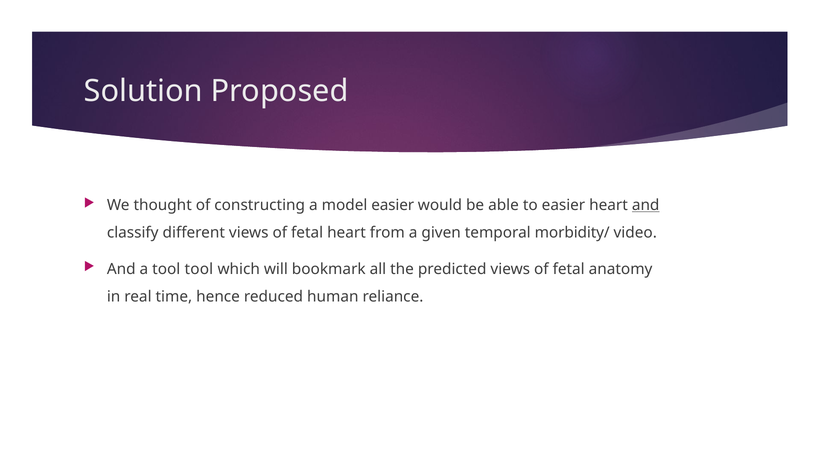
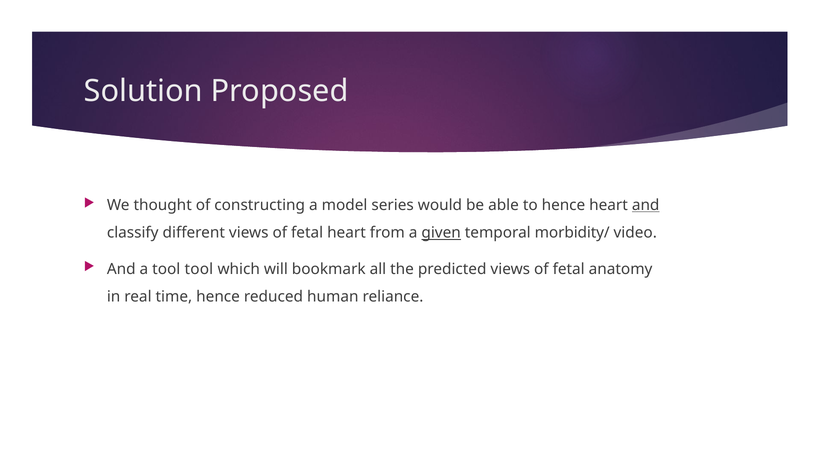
model easier: easier -> series
to easier: easier -> hence
given underline: none -> present
